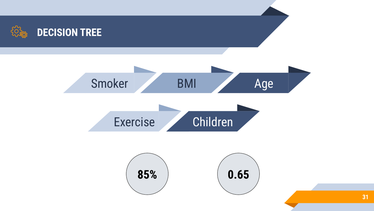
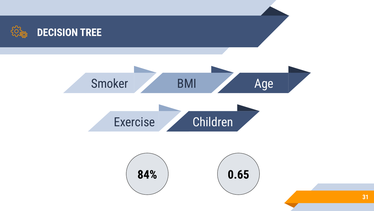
85%: 85% -> 84%
